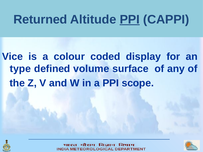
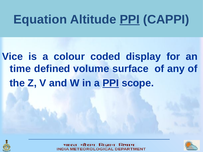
Returned: Returned -> Equation
type: type -> time
PPI at (111, 83) underline: none -> present
